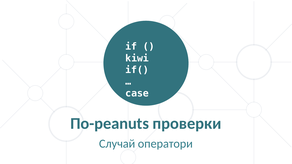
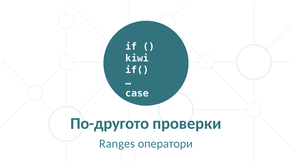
По-peanuts: По-peanuts -> По-другото
Случай: Случай -> Ranges
